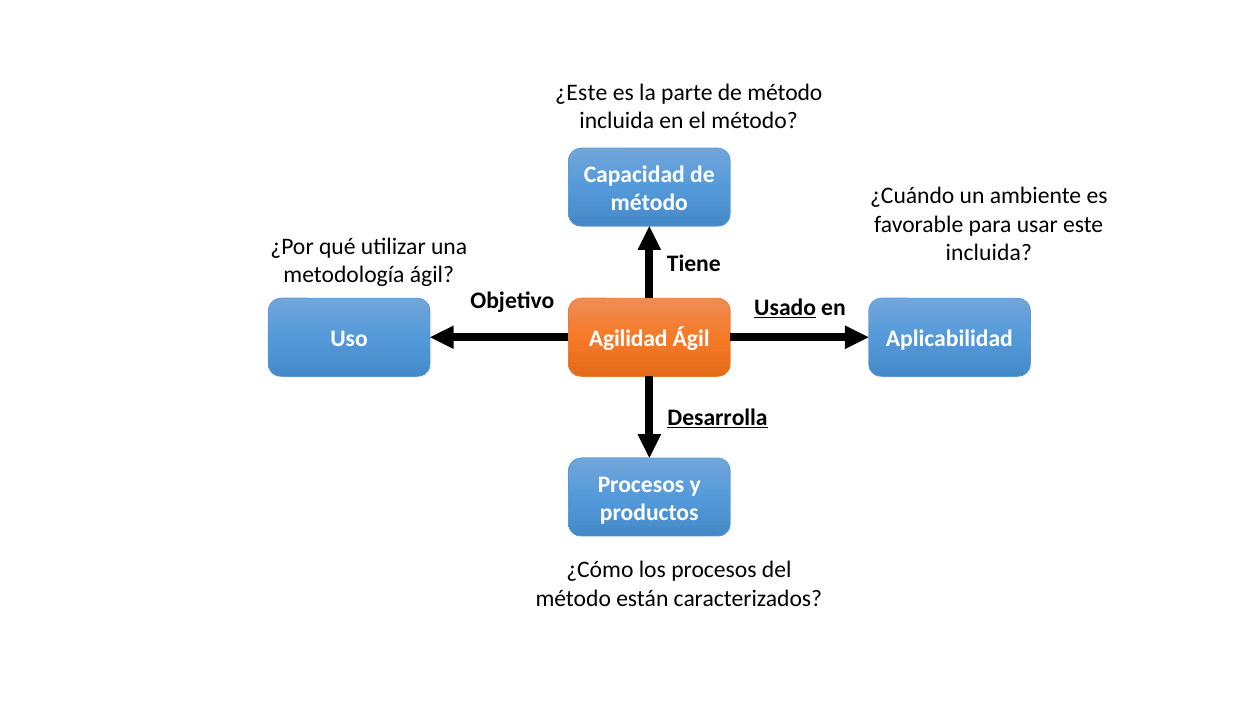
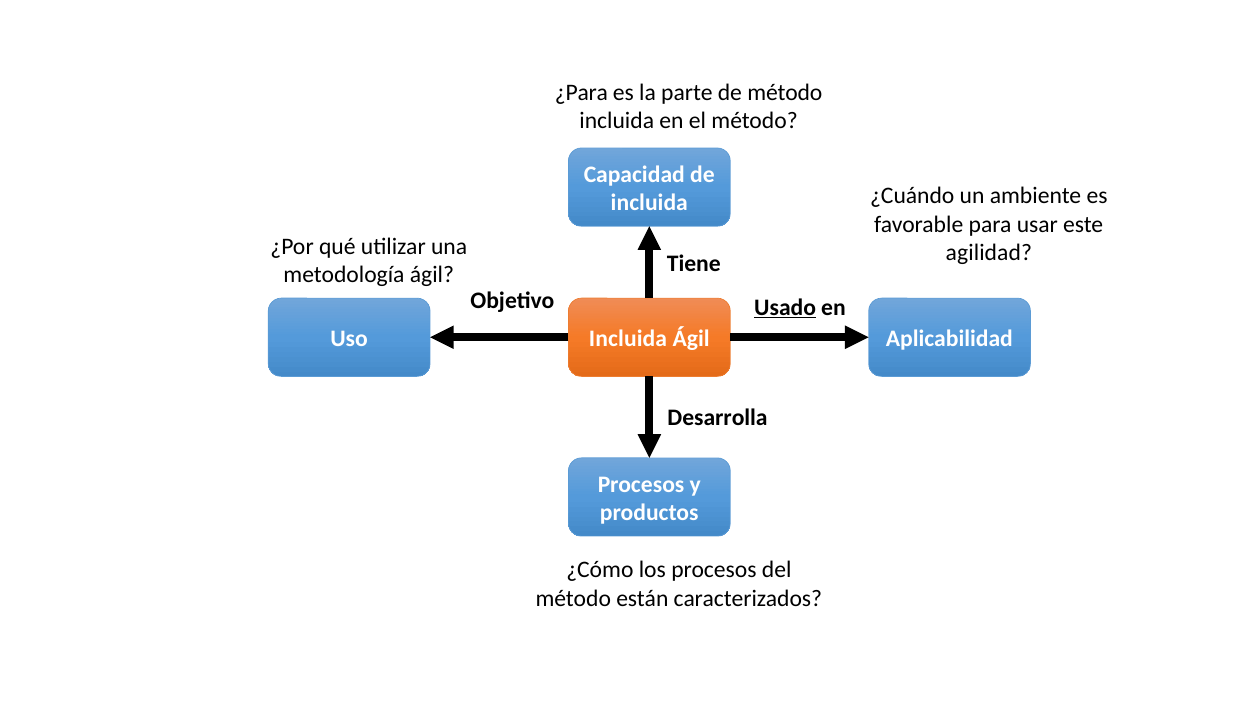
¿Este: ¿Este -> ¿Para
método at (649, 203): método -> incluida
incluida at (989, 253): incluida -> agilidad
Uso Agilidad: Agilidad -> Incluida
Desarrolla underline: present -> none
